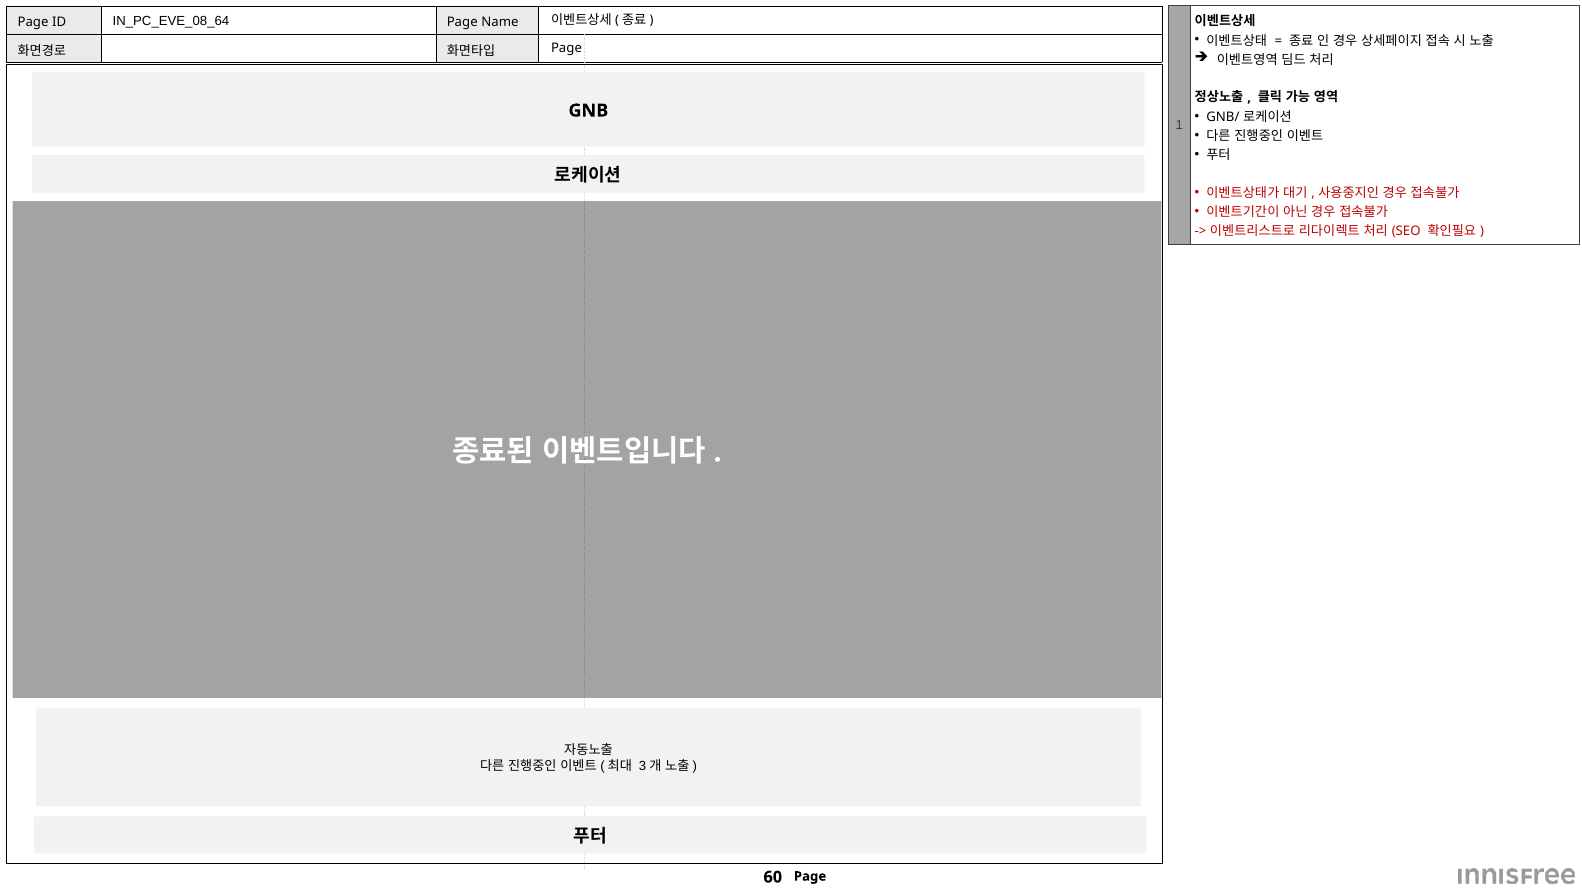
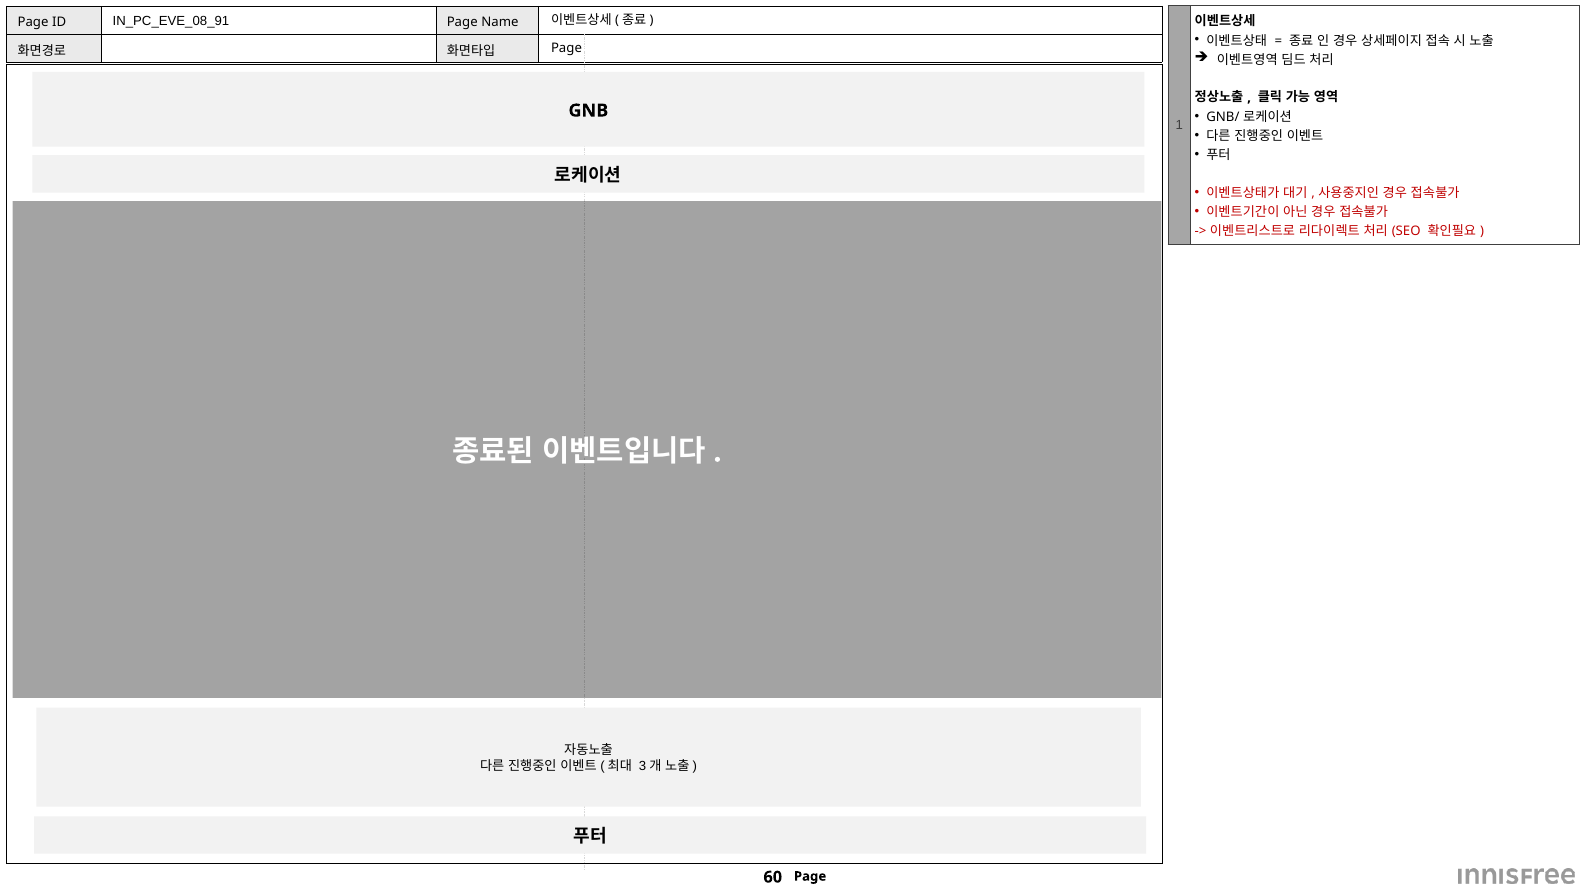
IN_PC_EVE_08_64: IN_PC_EVE_08_64 -> IN_PC_EVE_08_91
